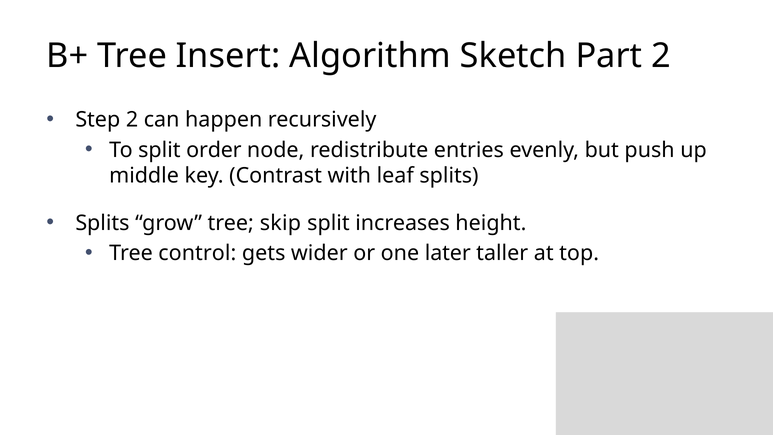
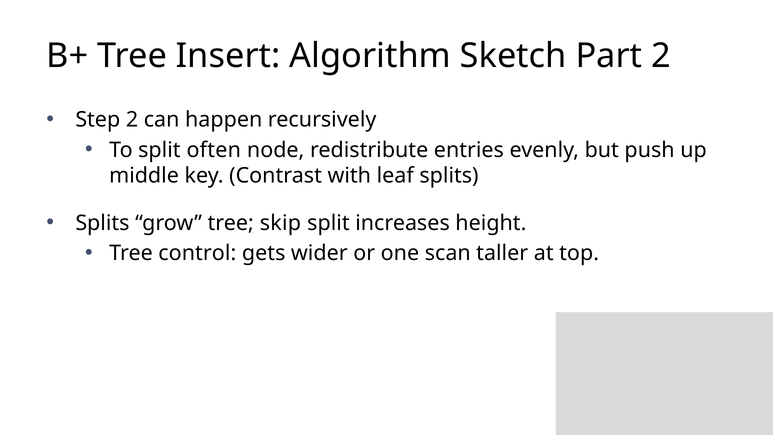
order: order -> often
later: later -> scan
